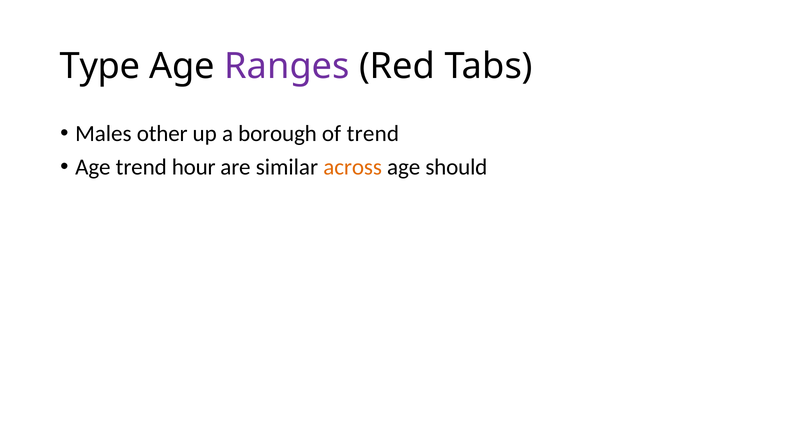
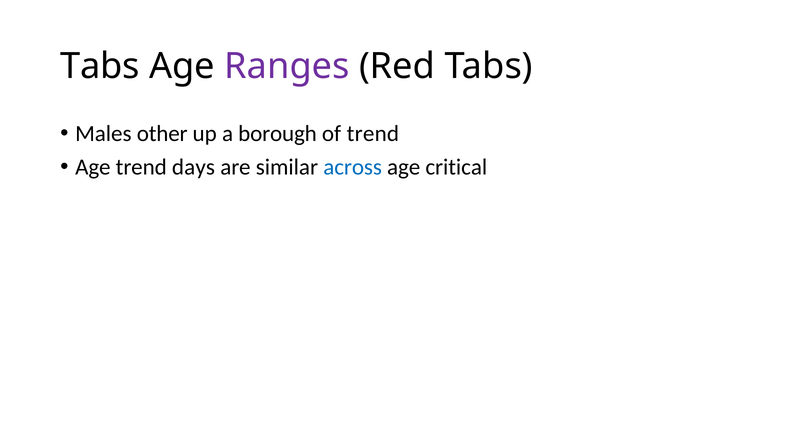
Type at (100, 66): Type -> Tabs
hour: hour -> days
across colour: orange -> blue
should: should -> critical
